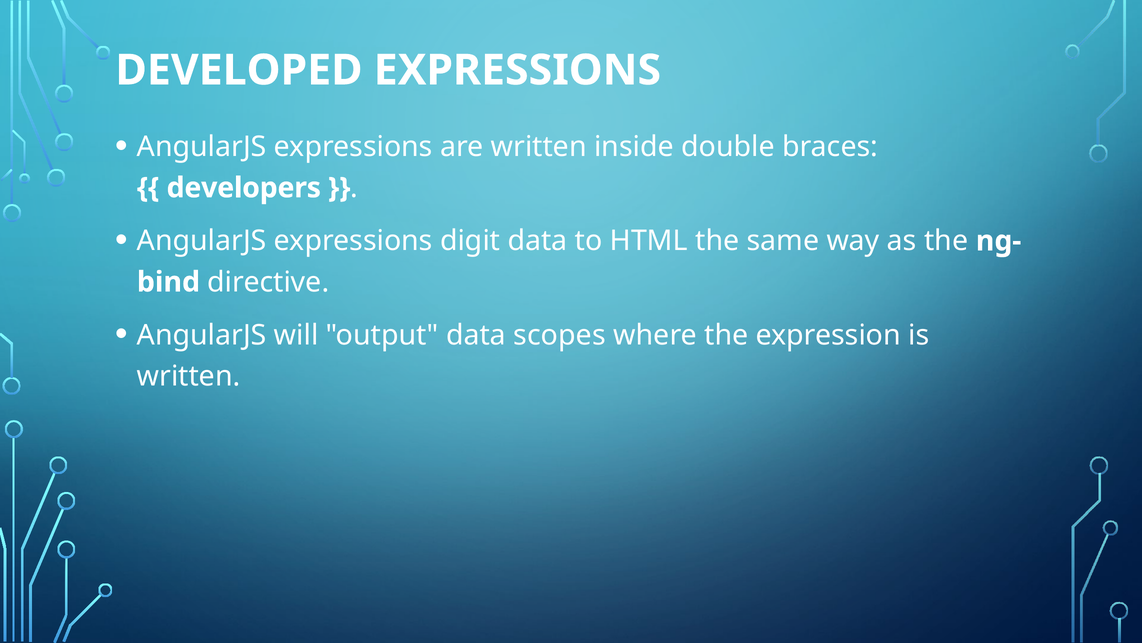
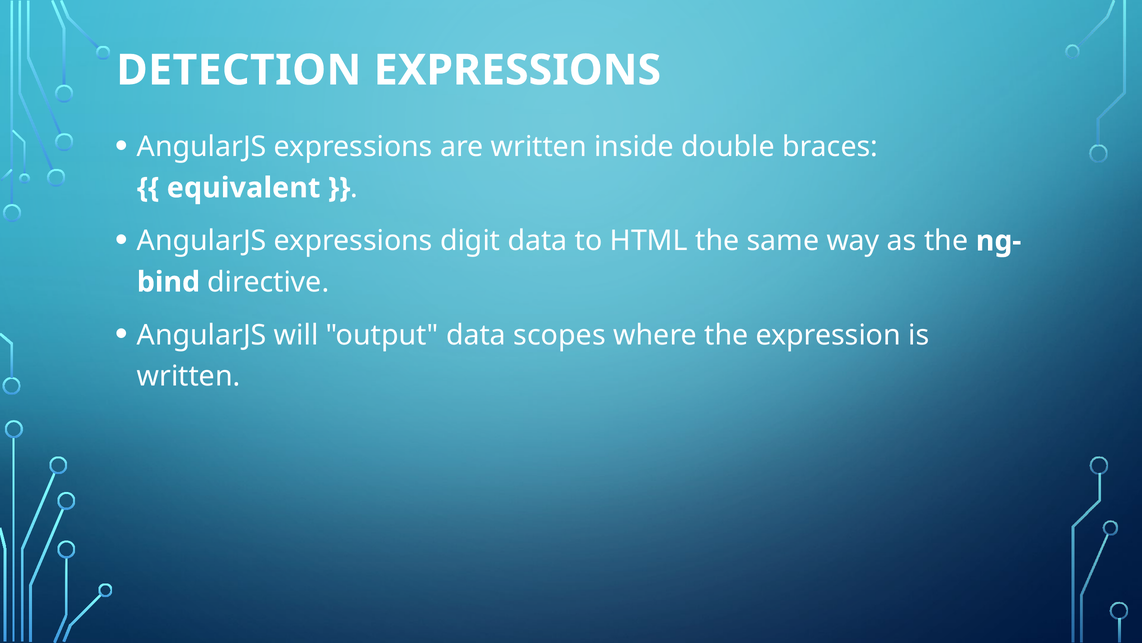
DEVELOPED: DEVELOPED -> DETECTION
developers: developers -> equivalent
